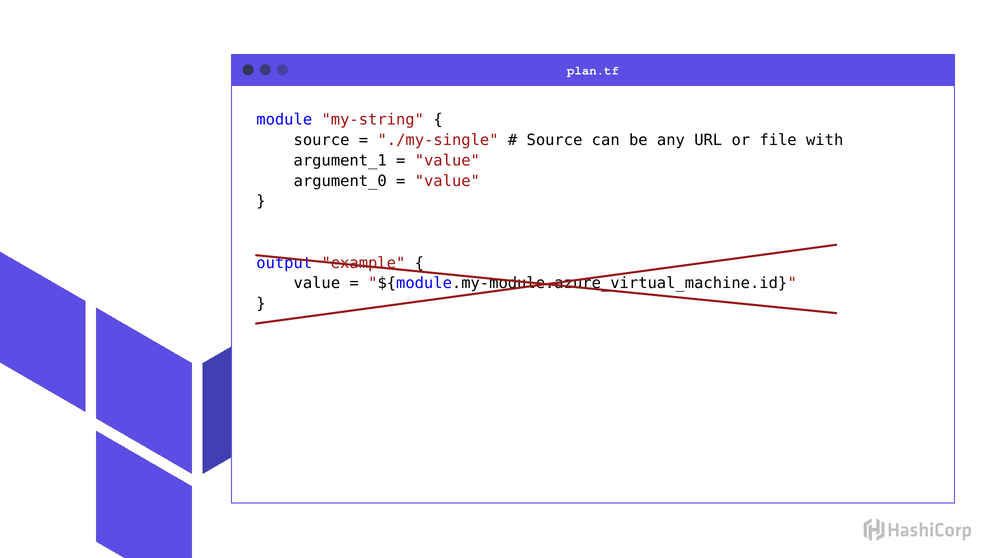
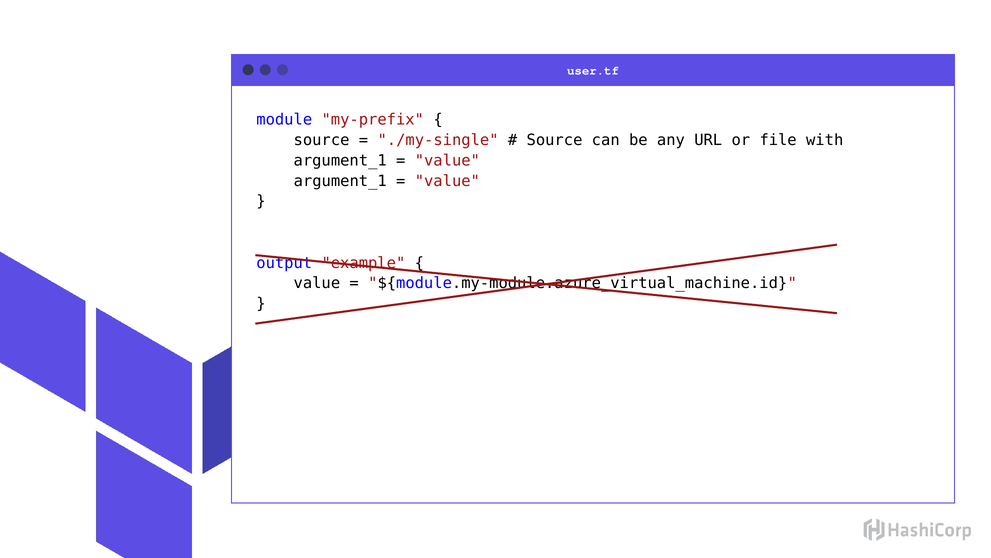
plan.tf: plan.tf -> user.tf
my-string: my-string -> my-prefix
argument_0 at (340, 181): argument_0 -> argument_1
